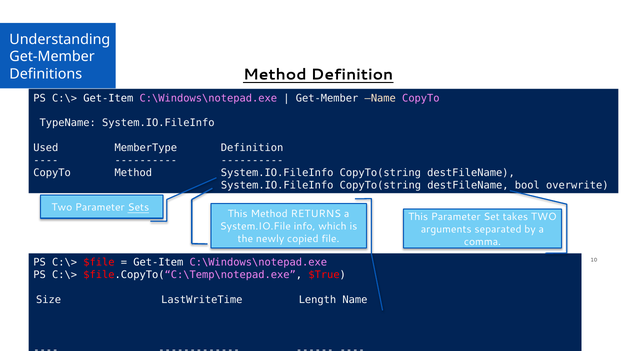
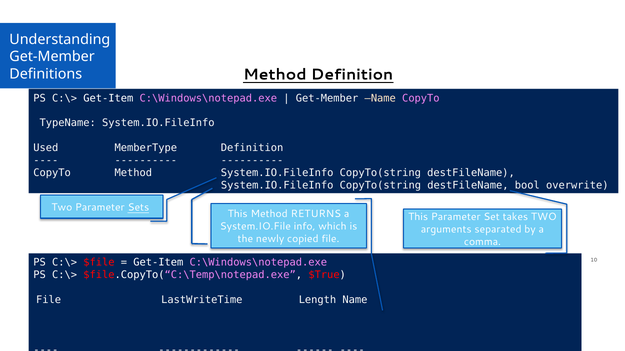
Size at (49, 300): Size -> File
